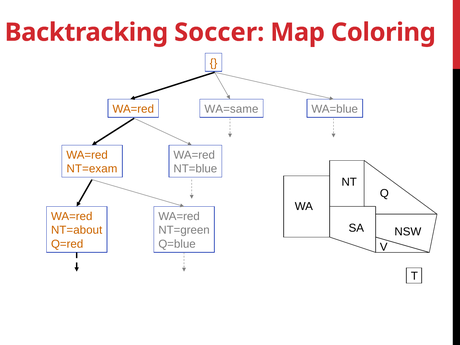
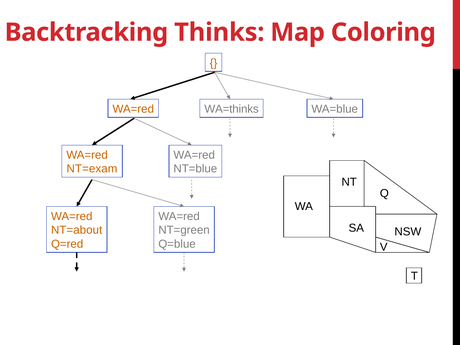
Soccer: Soccer -> Thinks
WA=same: WA=same -> WA=thinks
